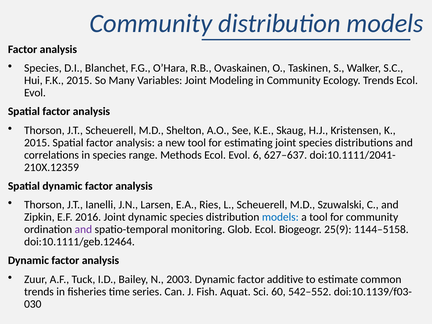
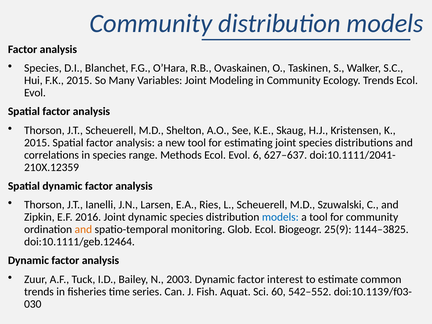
and at (83, 229) colour: purple -> orange
1144–5158: 1144–5158 -> 1144–3825
additive: additive -> interest
